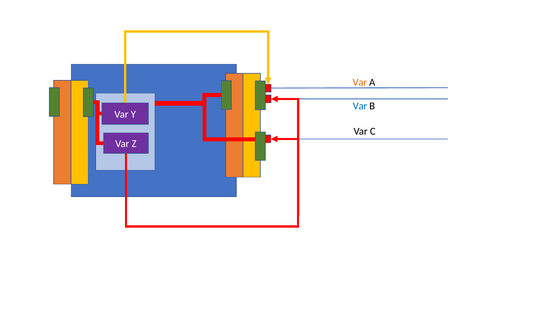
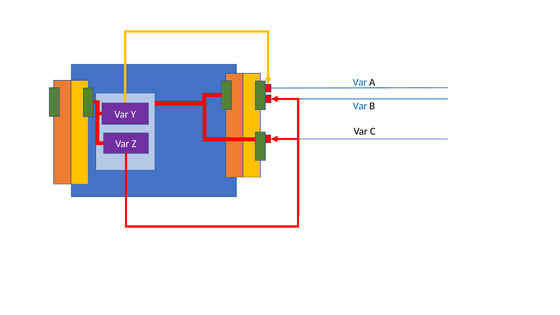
Var at (360, 82) colour: orange -> blue
